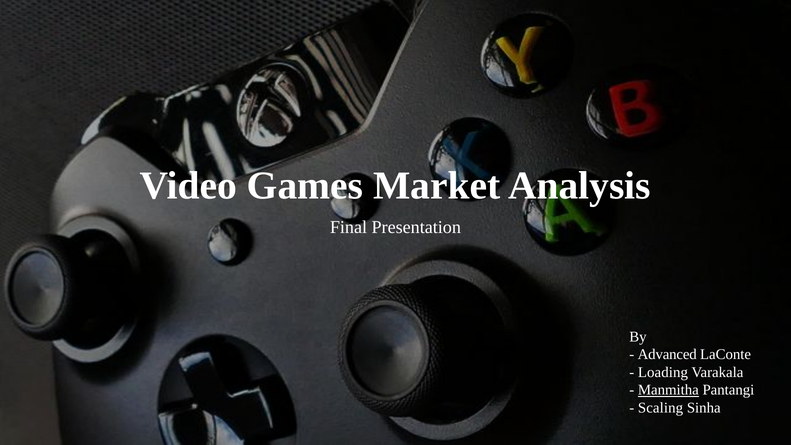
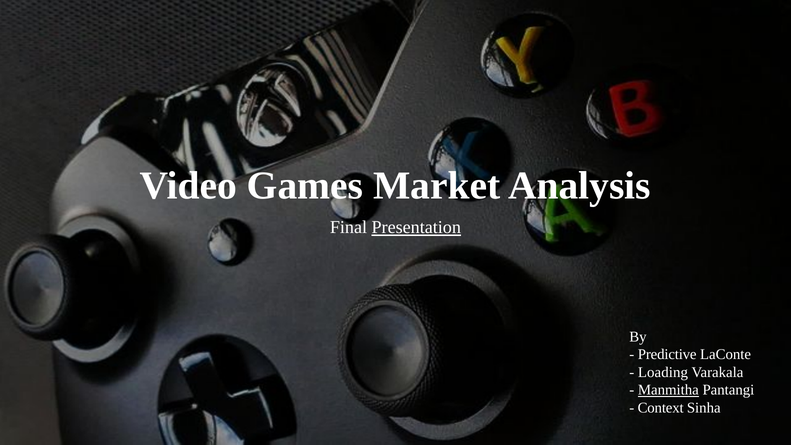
Presentation underline: none -> present
Advanced: Advanced -> Predictive
Scaling: Scaling -> Context
